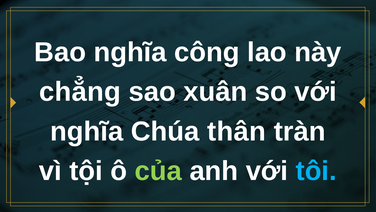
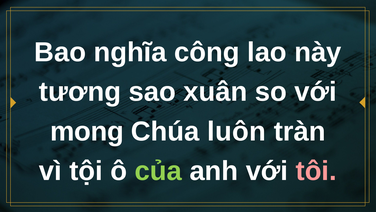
chẳng: chẳng -> tương
nghĩa at (87, 131): nghĩa -> mong
thân: thân -> luôn
tôi colour: light blue -> pink
